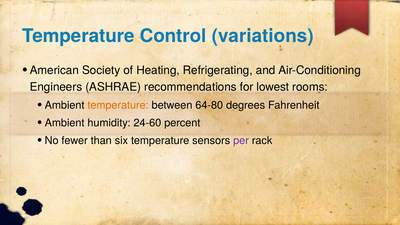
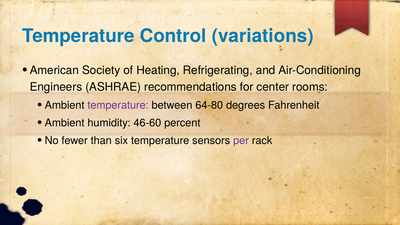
lowest: lowest -> center
temperature at (118, 105) colour: orange -> purple
24-60: 24-60 -> 46-60
